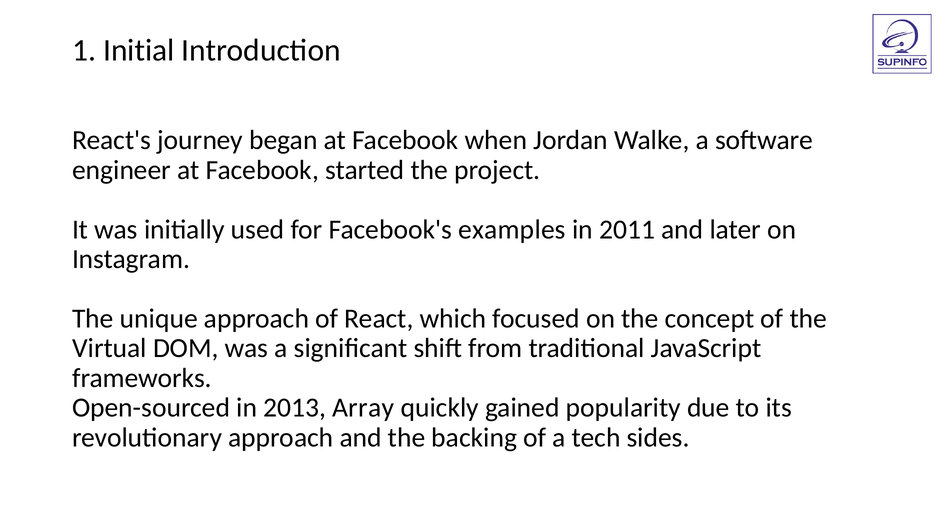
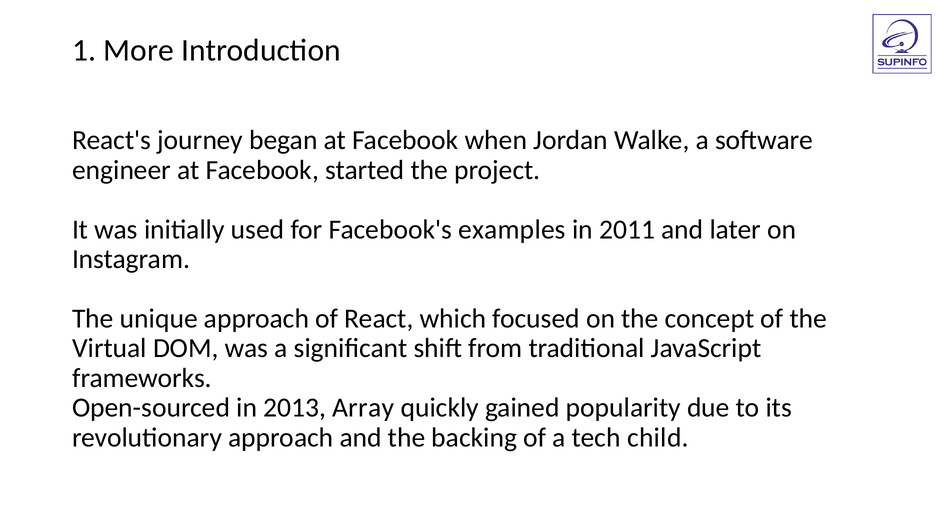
Initial: Initial -> More
sides: sides -> child
